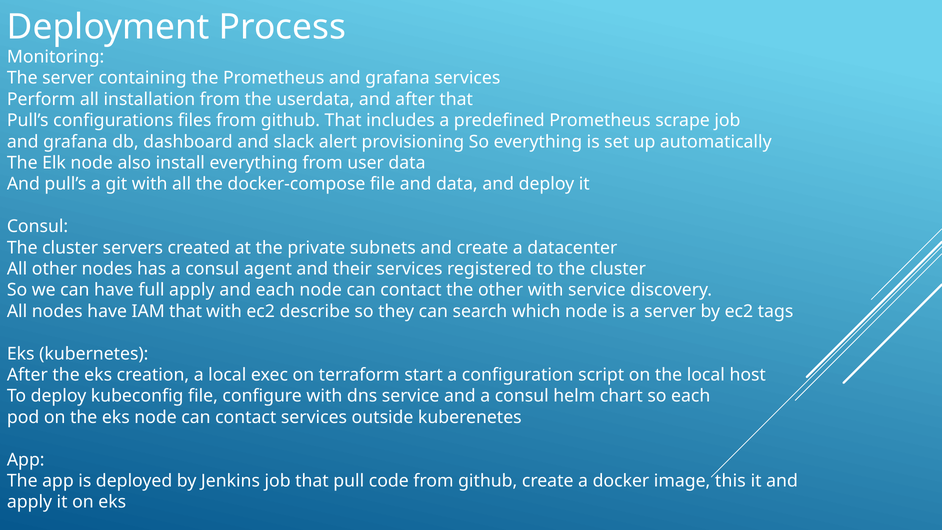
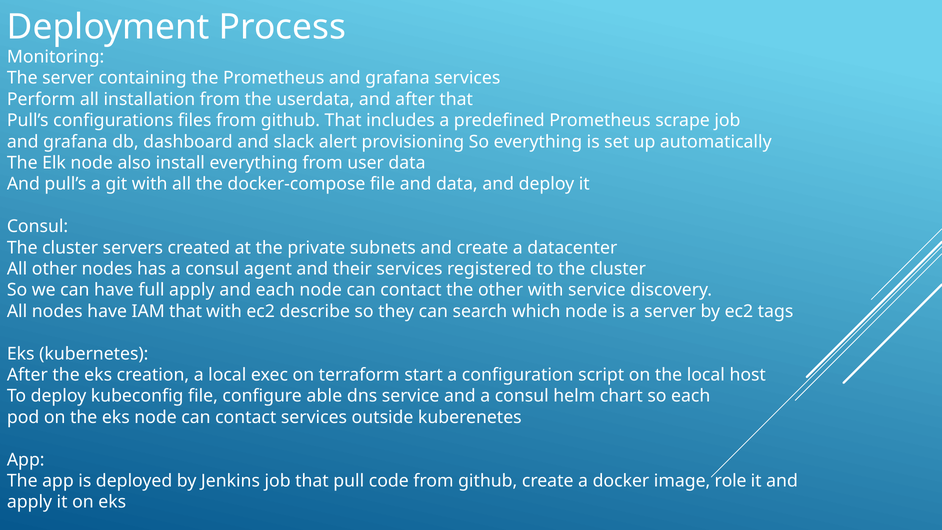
configure with: with -> able
this: this -> role
